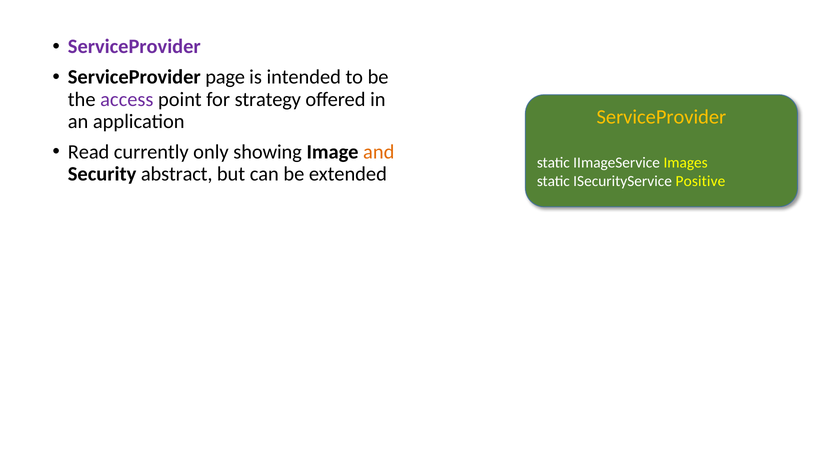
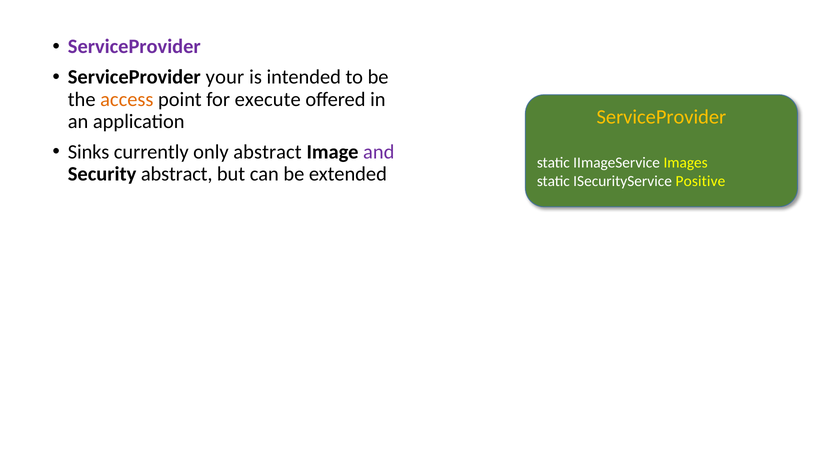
page: page -> your
access colour: purple -> orange
strategy: strategy -> execute
Read: Read -> Sinks
only showing: showing -> abstract
and colour: orange -> purple
